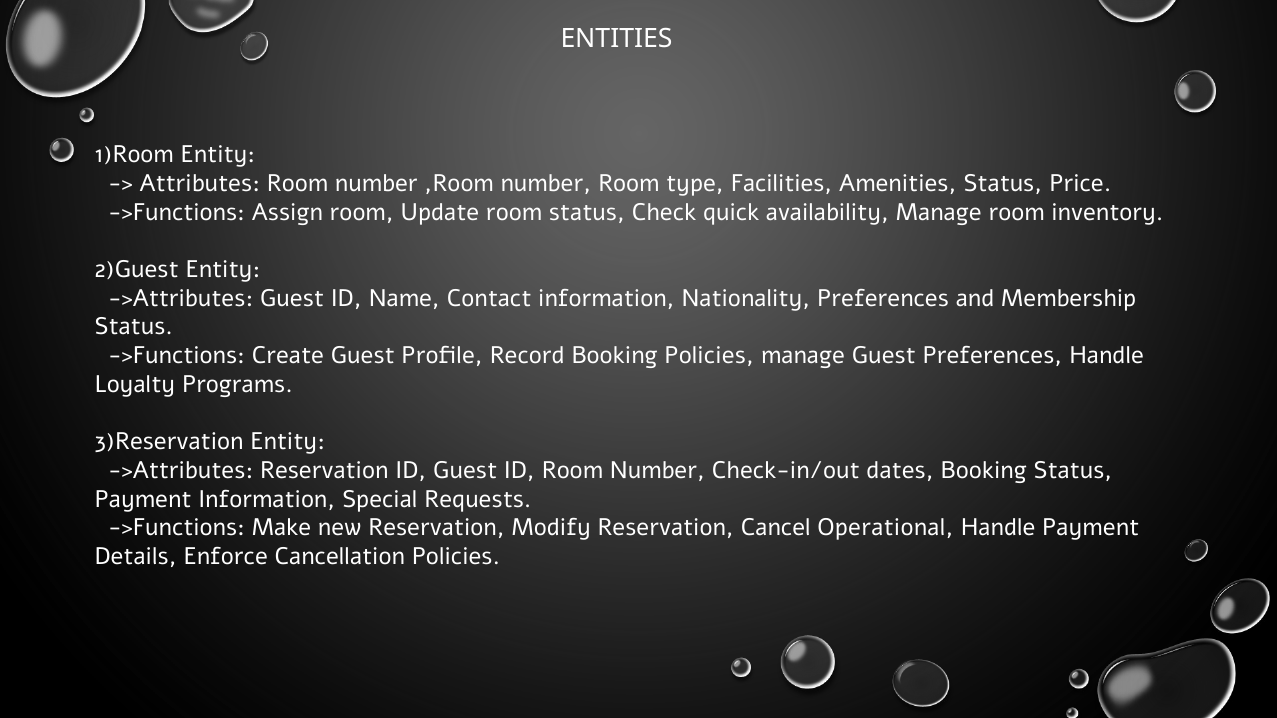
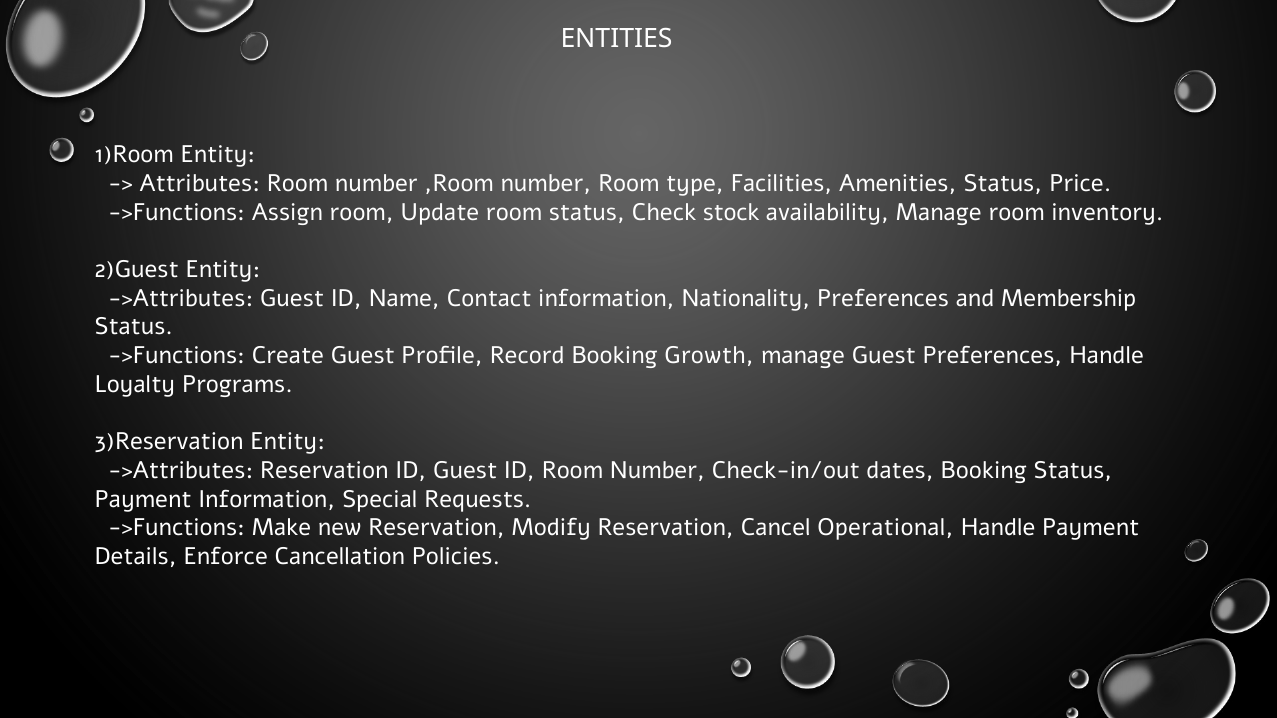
quick: quick -> stock
Booking Policies: Policies -> Growth
